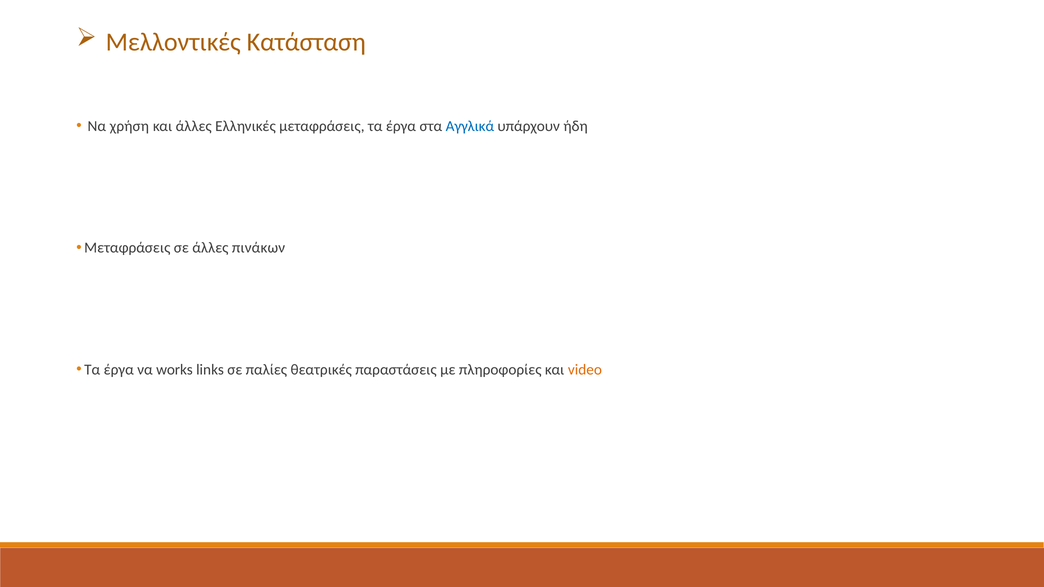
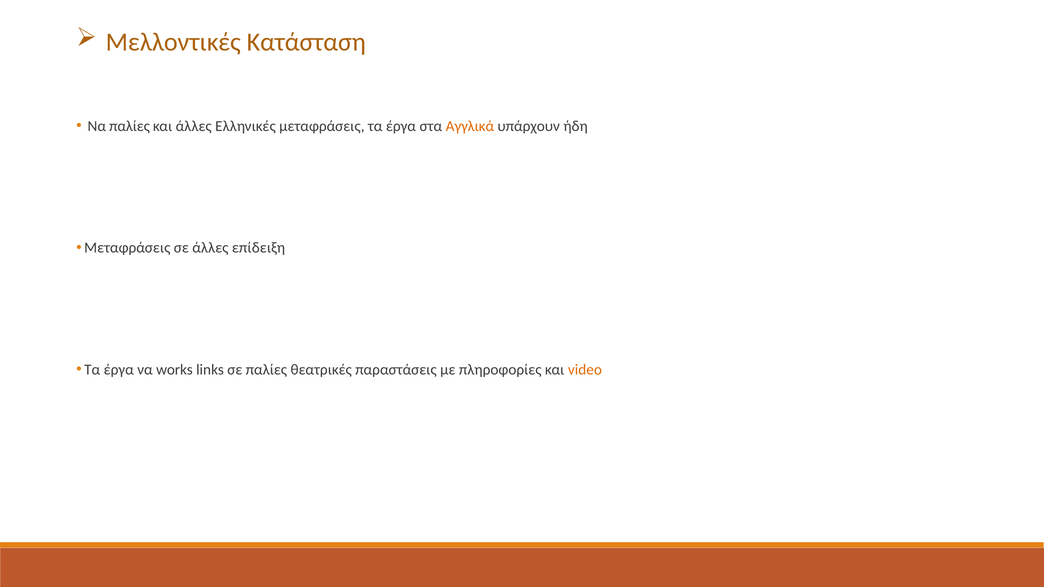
Να χρήση: χρήση -> παλίες
Αγγλικά colour: blue -> orange
πινάκων: πινάκων -> επίδειξη
